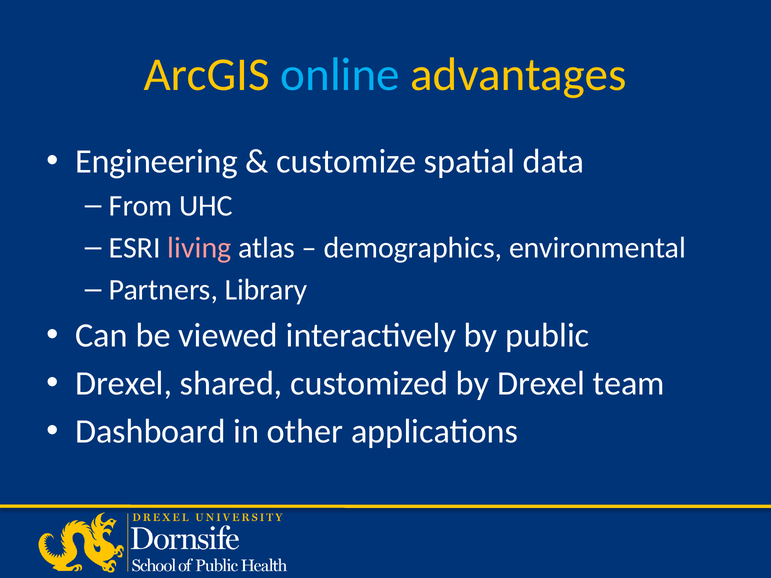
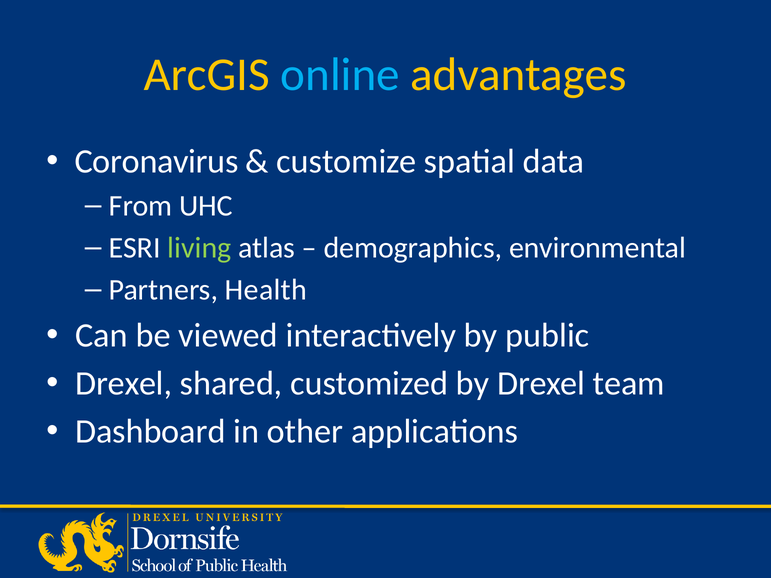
Engineering: Engineering -> Coronavirus
living colour: pink -> light green
Library: Library -> Health
